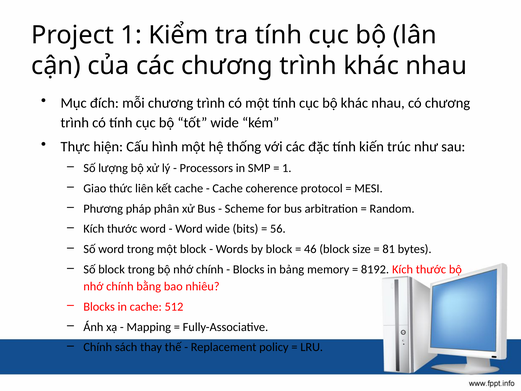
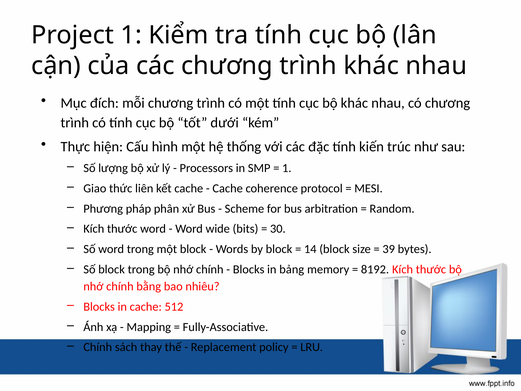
tốt wide: wide -> dưới
56: 56 -> 30
46: 46 -> 14
81: 81 -> 39
